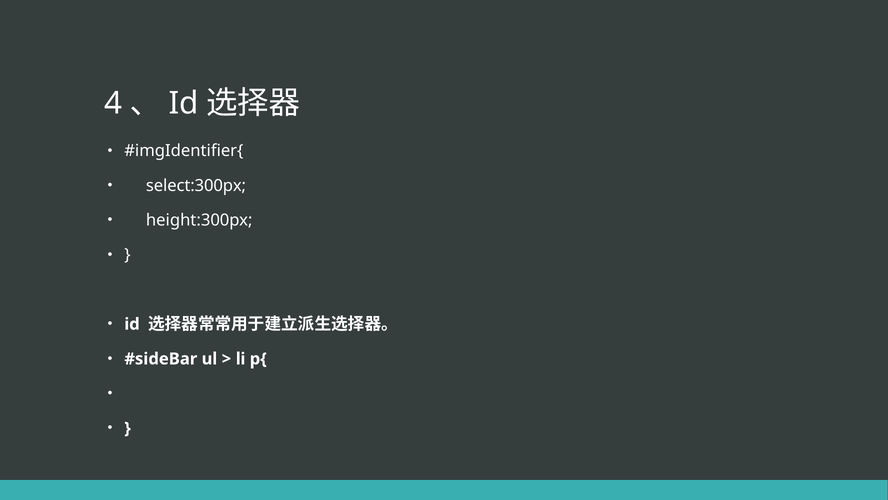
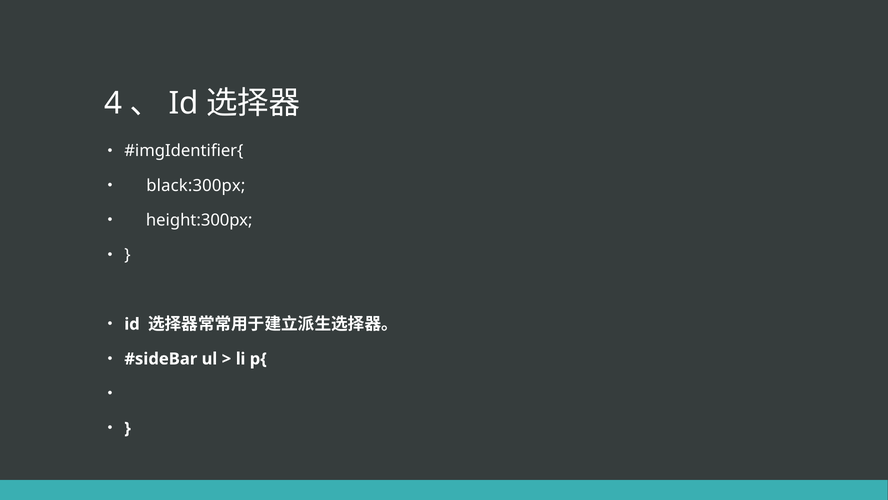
select:300px: select:300px -> black:300px
